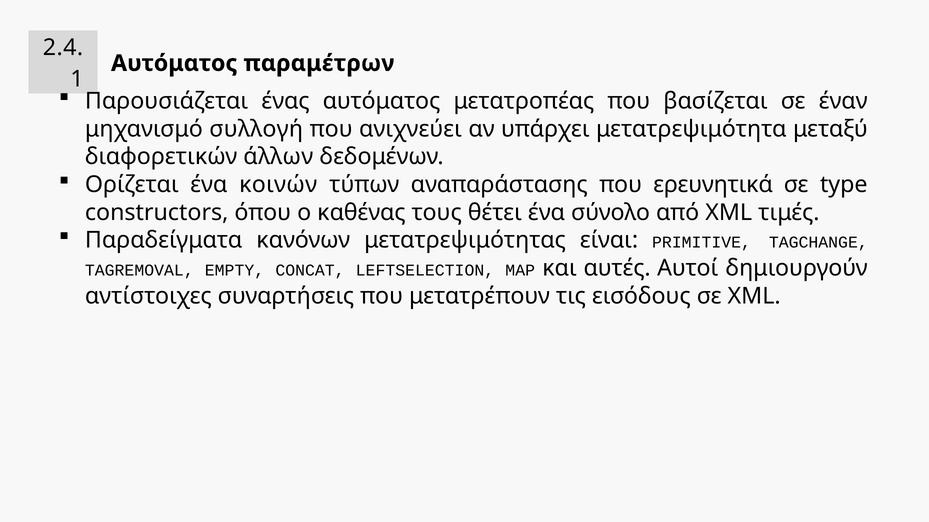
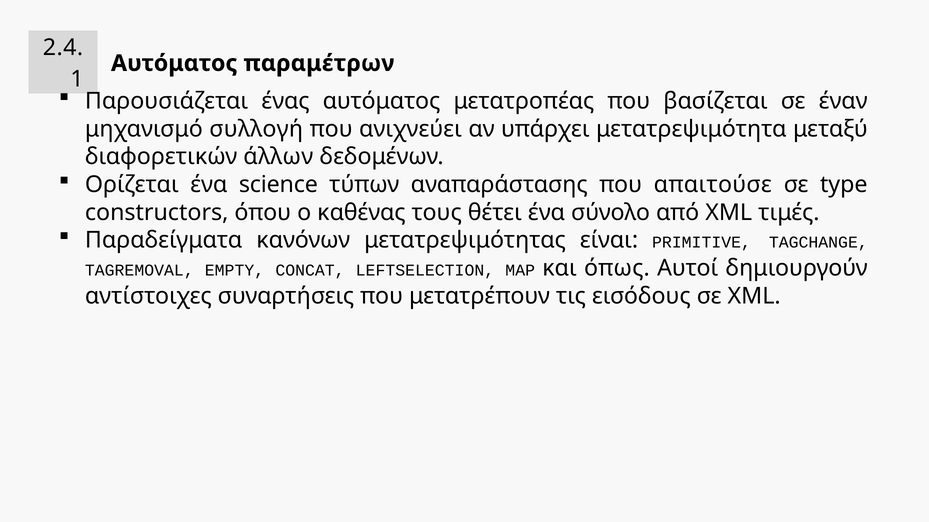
κοινών: κοινών -> science
ερευνητικά: ερευνητικά -> απαιτούσε
αυτές: αυτές -> όπως
